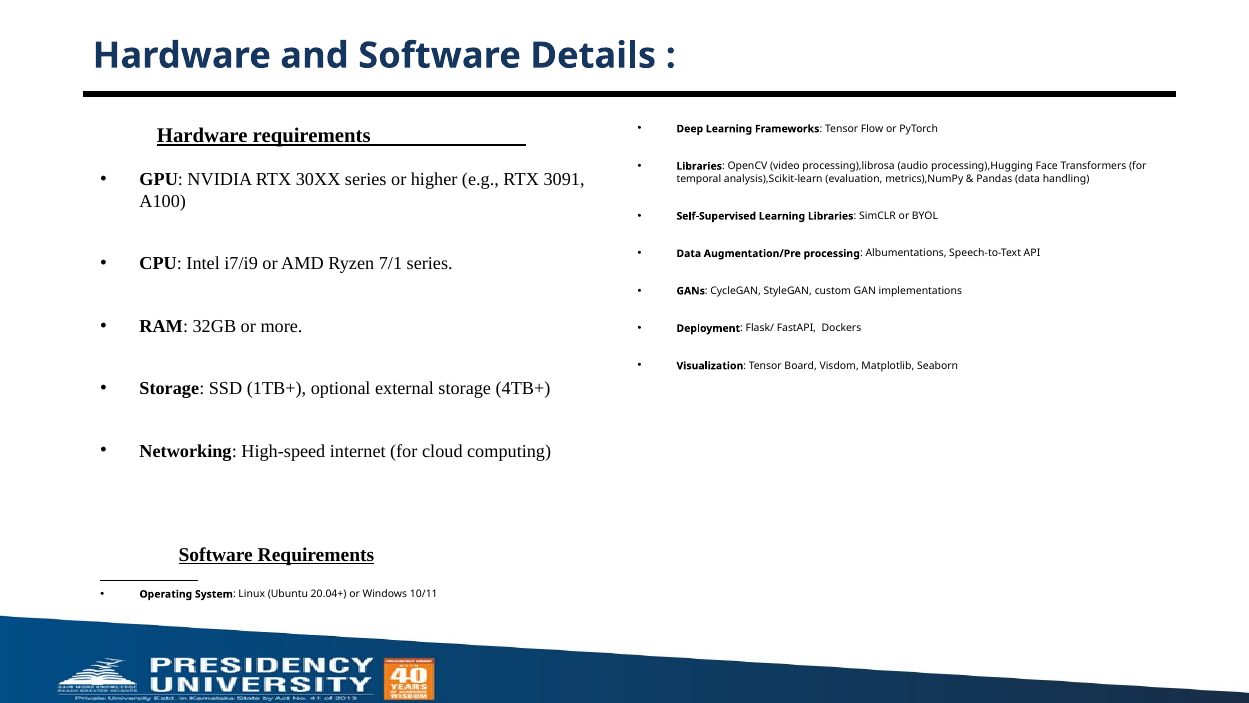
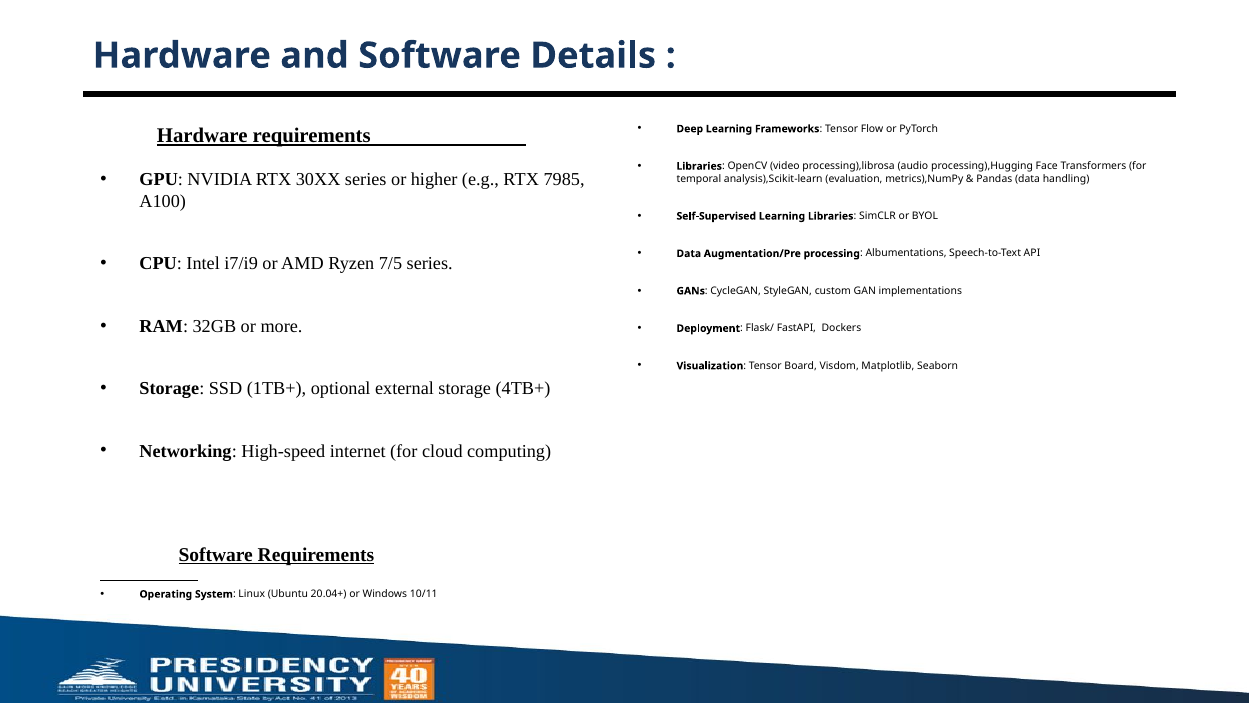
3091: 3091 -> 7985
7/1: 7/1 -> 7/5
